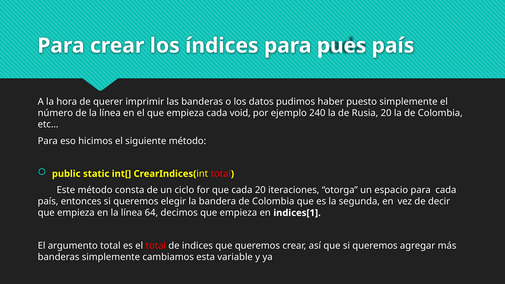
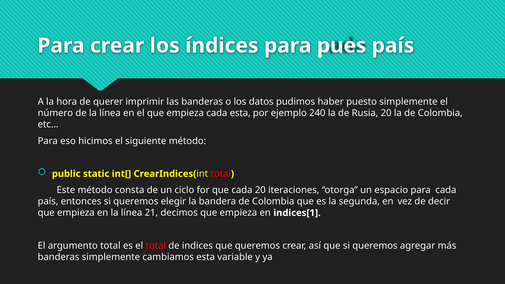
cada void: void -> esta
64: 64 -> 21
